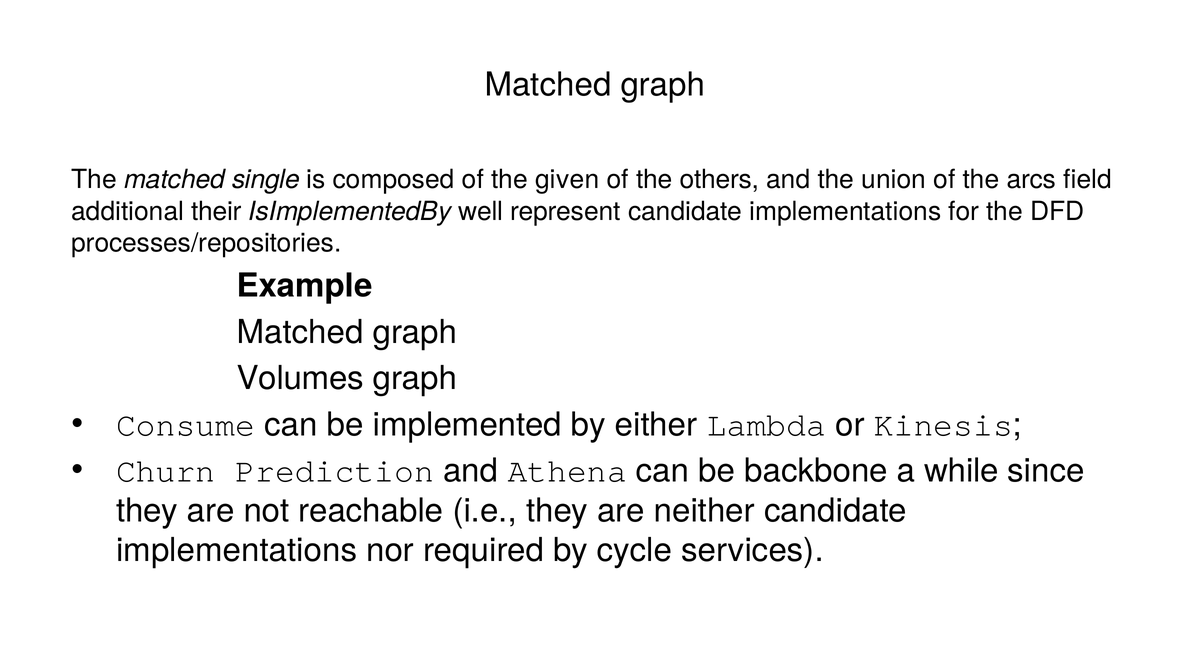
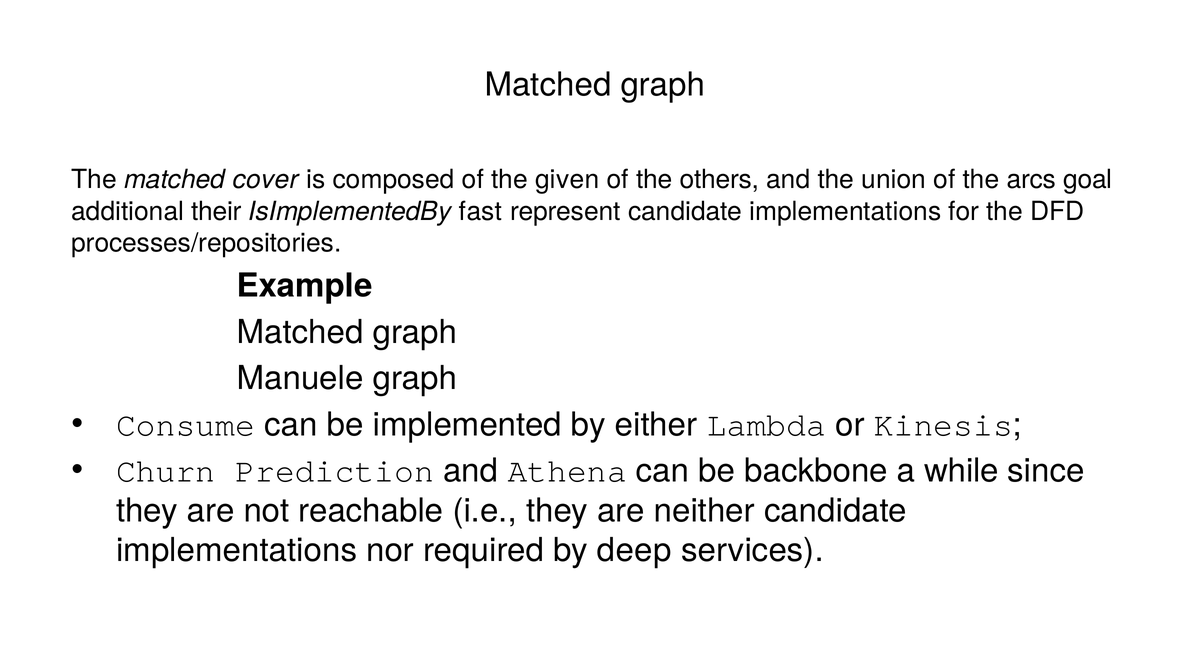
single: single -> cover
field: field -> goal
well: well -> fast
Volumes: Volumes -> Manuele
cycle: cycle -> deep
